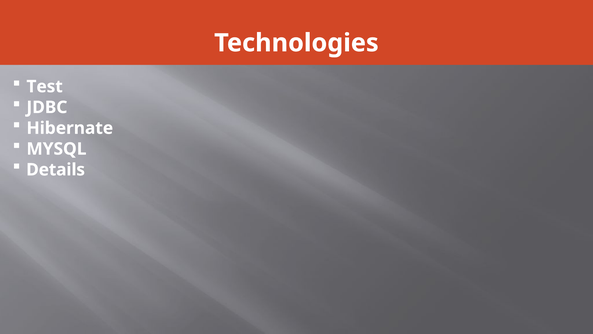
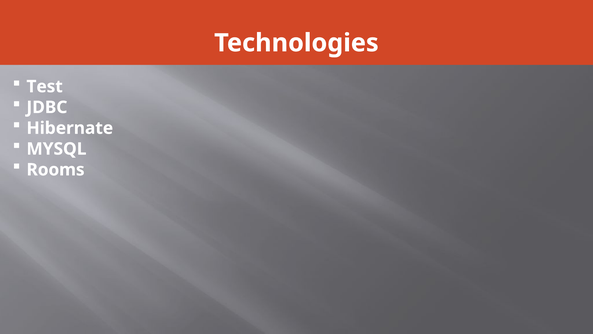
Details: Details -> Rooms
